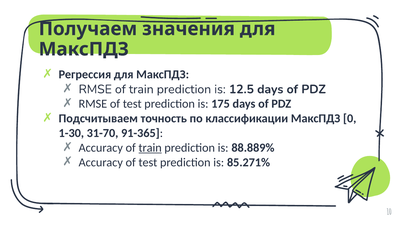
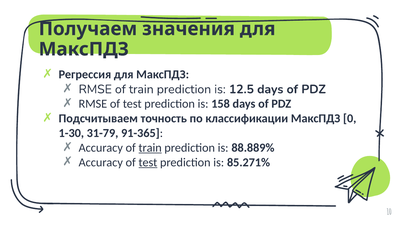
175: 175 -> 158
31-70: 31-70 -> 31-79
test at (148, 163) underline: none -> present
